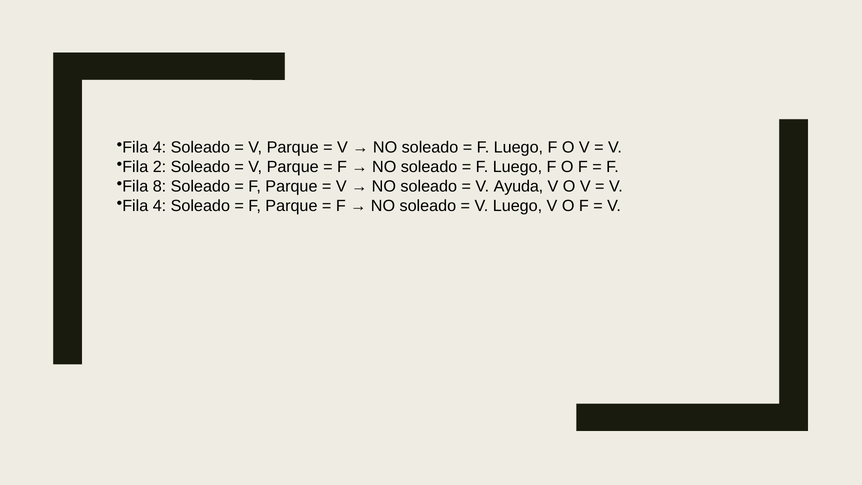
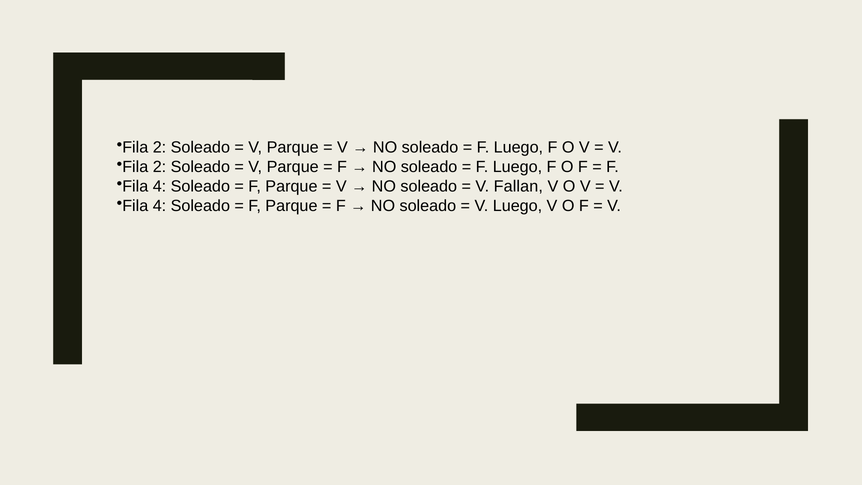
4 at (159, 148): 4 -> 2
8 at (159, 186): 8 -> 4
Ayuda: Ayuda -> Fallan
